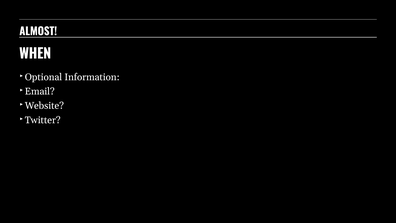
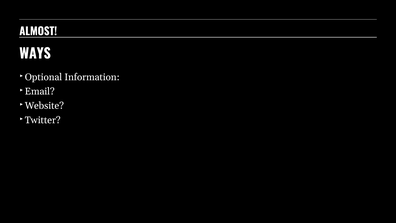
WHEN: WHEN -> WAYS
